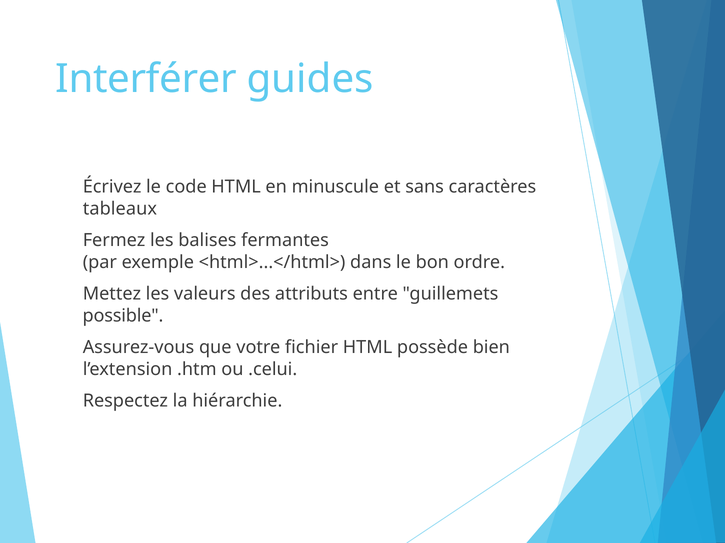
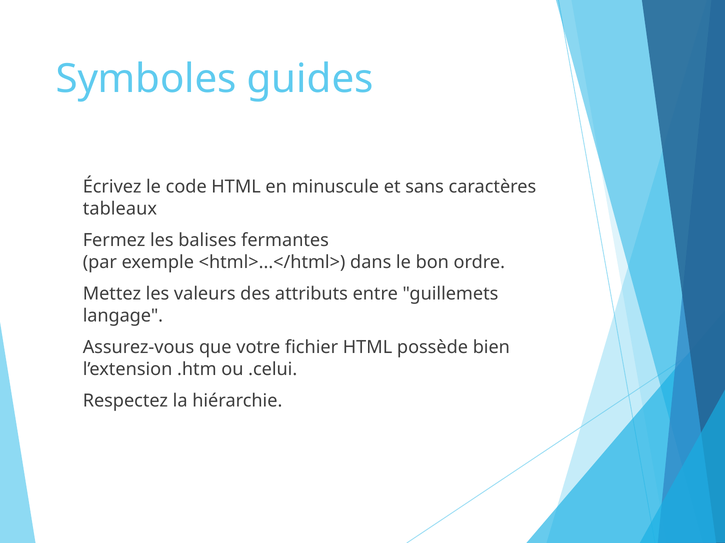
Interférer: Interférer -> Symboles
possible: possible -> langage
